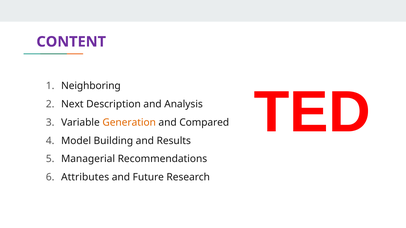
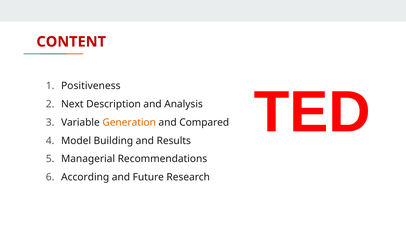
CONTENT colour: purple -> red
Neighboring: Neighboring -> Positiveness
Attributes: Attributes -> According
